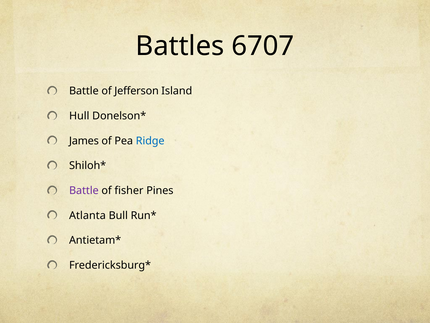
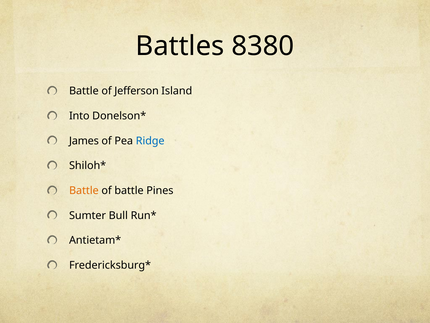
6707: 6707 -> 8380
Hull: Hull -> Into
Battle at (84, 190) colour: purple -> orange
of fisher: fisher -> battle
Atlanta: Atlanta -> Sumter
